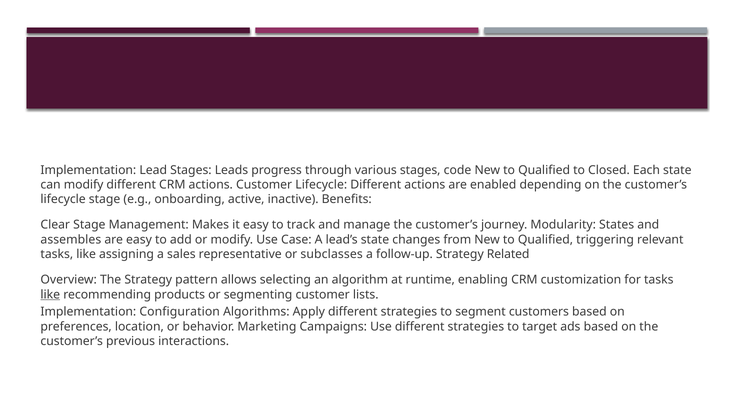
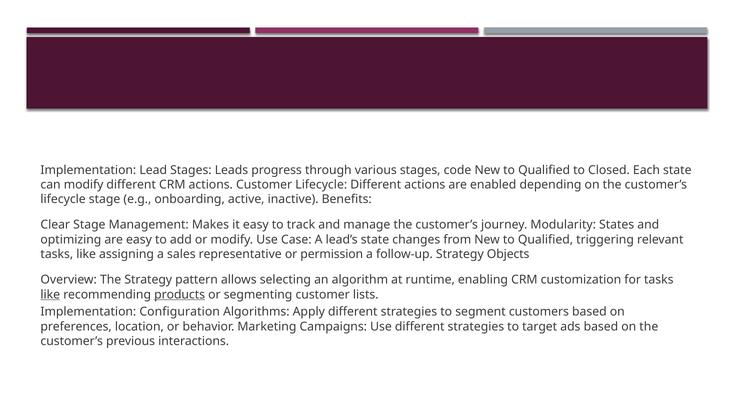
assembles: assembles -> optimizing
subclasses: subclasses -> permission
Related: Related -> Objects
products underline: none -> present
